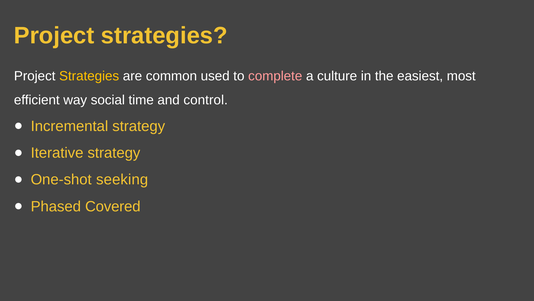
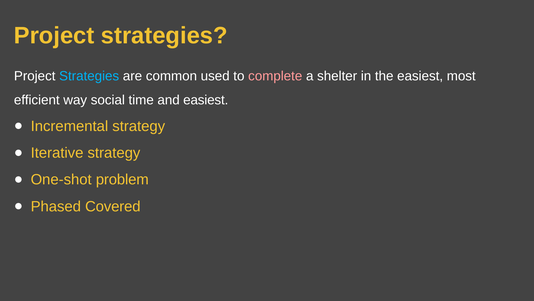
Strategies at (89, 76) colour: yellow -> light blue
culture: culture -> shelter
and control: control -> easiest
seeking: seeking -> problem
